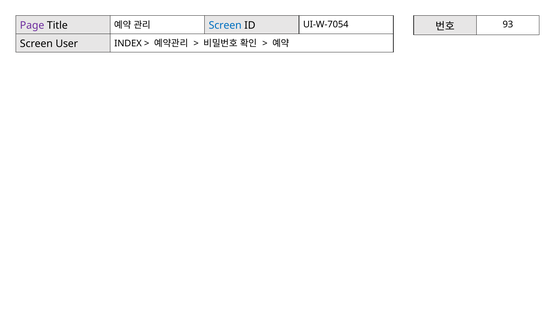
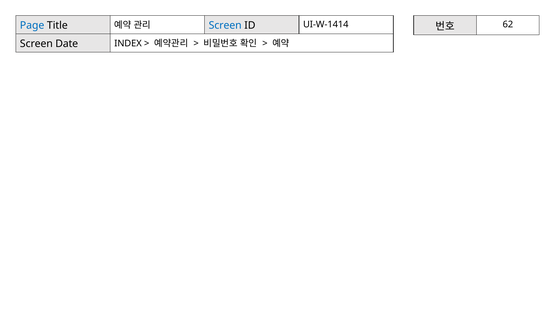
93: 93 -> 62
Page colour: purple -> blue
UI-W-7054: UI-W-7054 -> UI-W-1414
User: User -> Date
